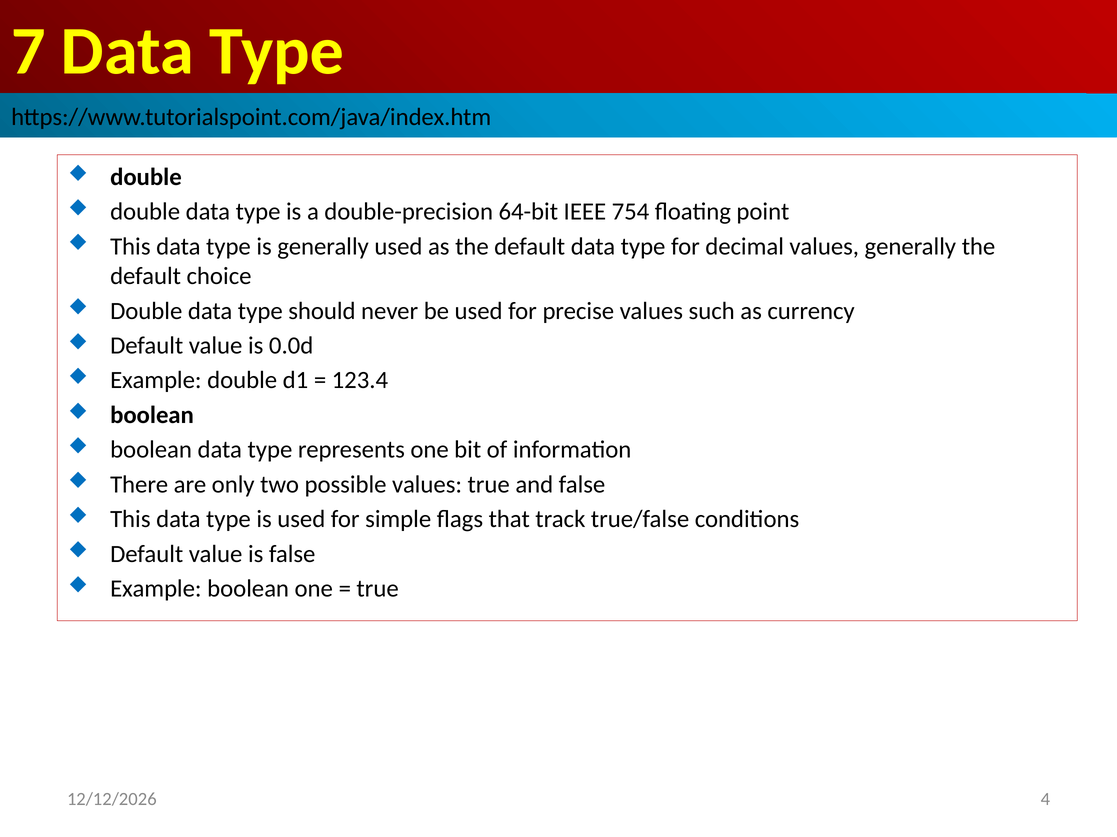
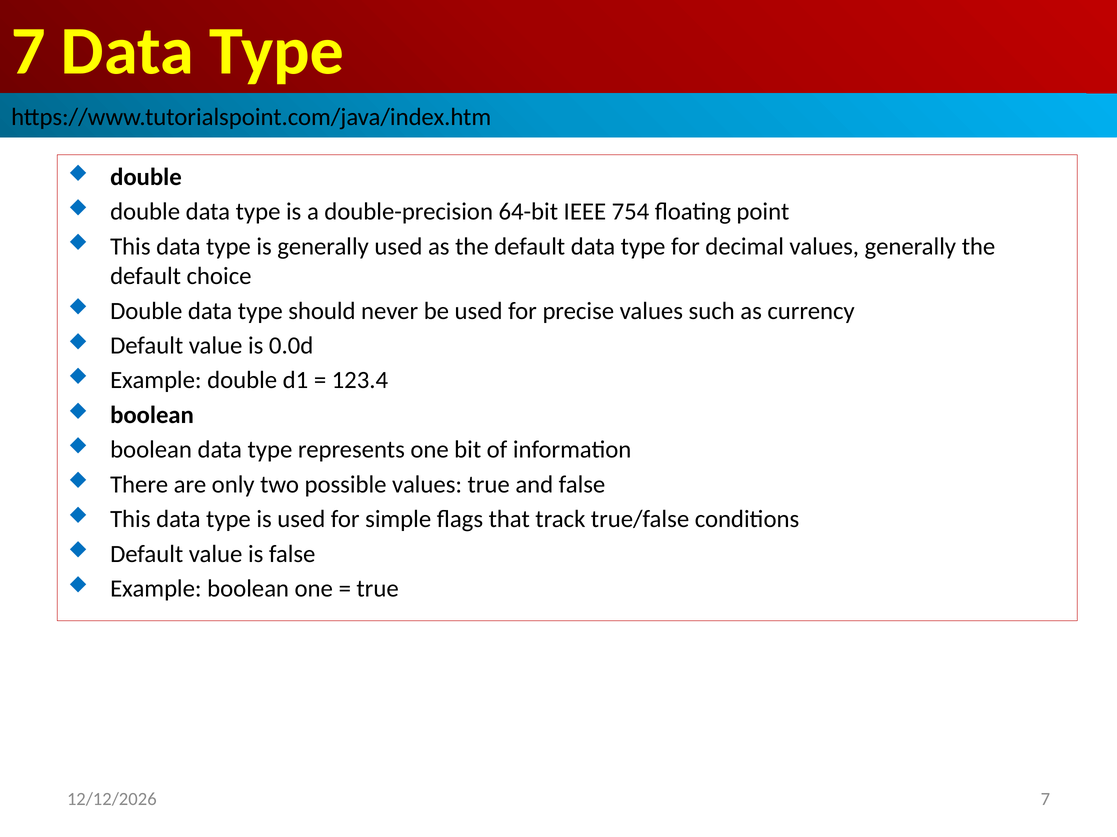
4 at (1045, 800): 4 -> 7
